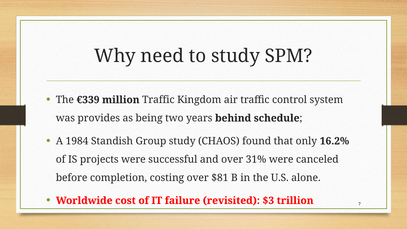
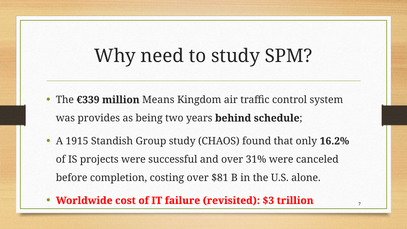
million Traffic: Traffic -> Means
1984: 1984 -> 1915
